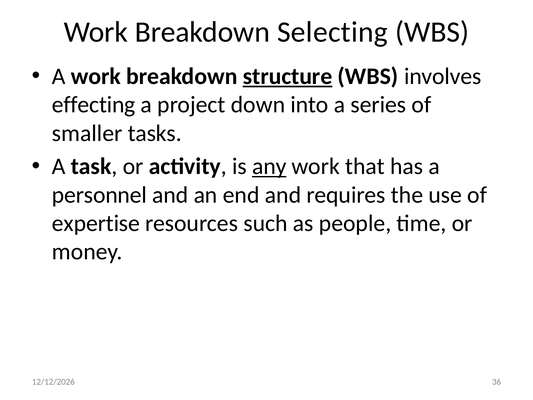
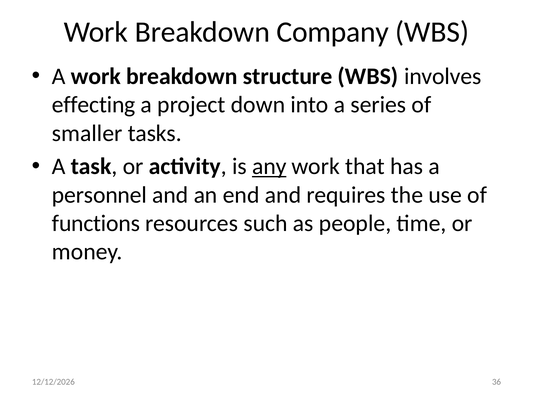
Selecting: Selecting -> Company
structure underline: present -> none
expertise: expertise -> functions
